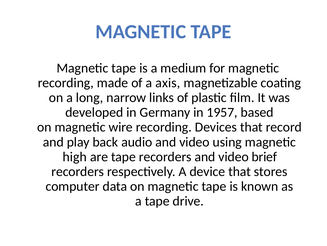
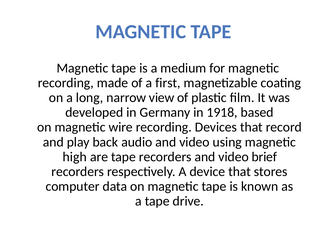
axis: axis -> first
links: links -> view
1957: 1957 -> 1918
